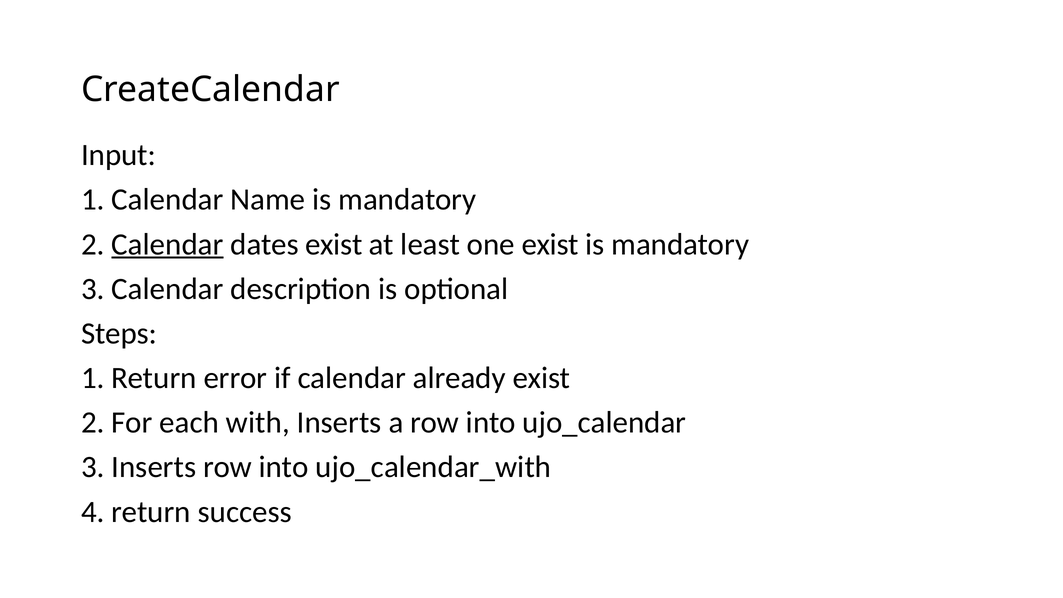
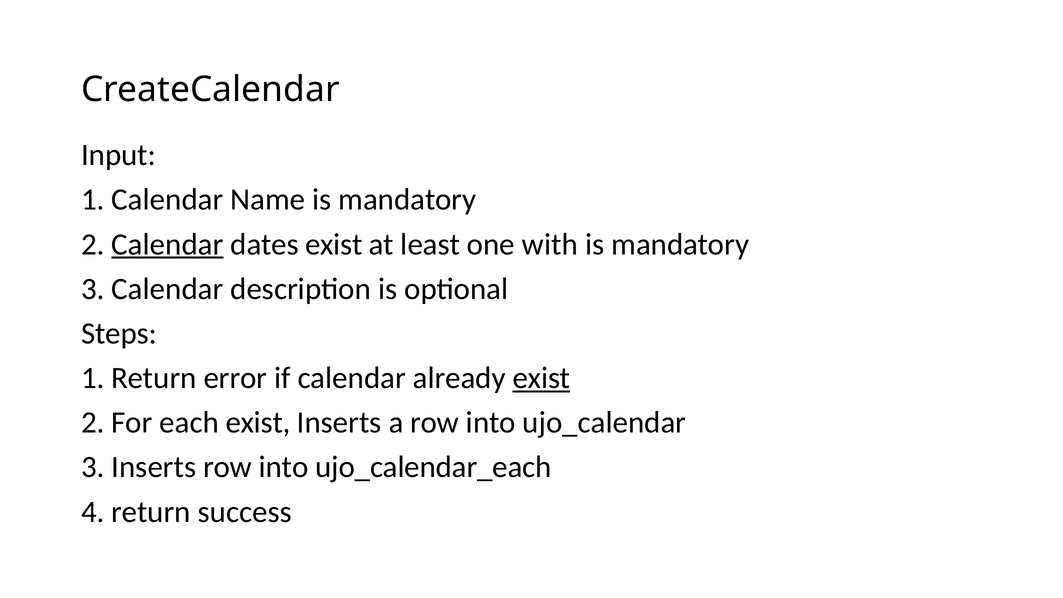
one exist: exist -> with
exist at (541, 378) underline: none -> present
each with: with -> exist
ujo_calendar_with: ujo_calendar_with -> ujo_calendar_each
